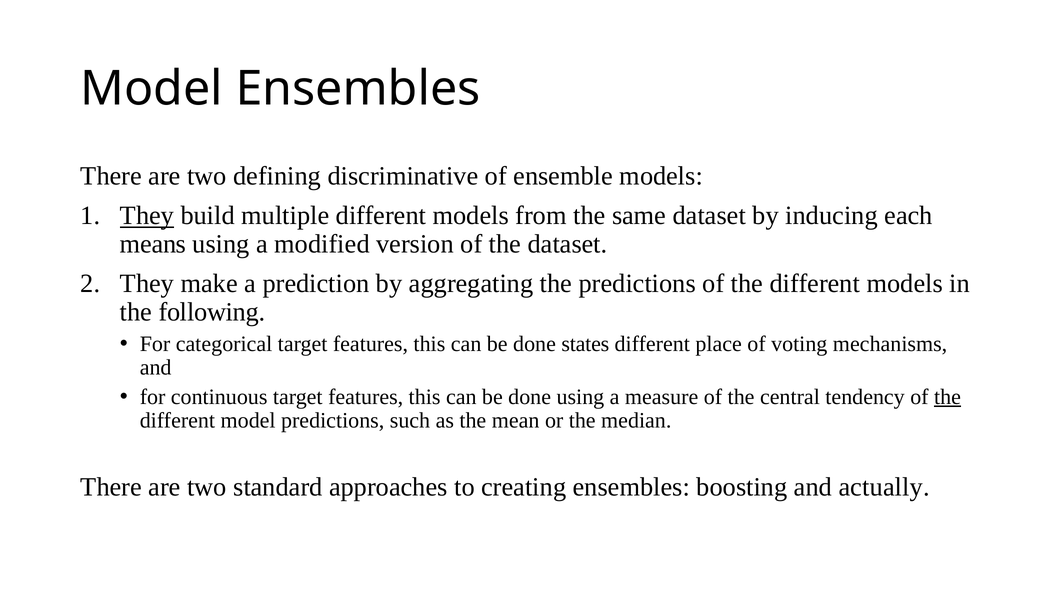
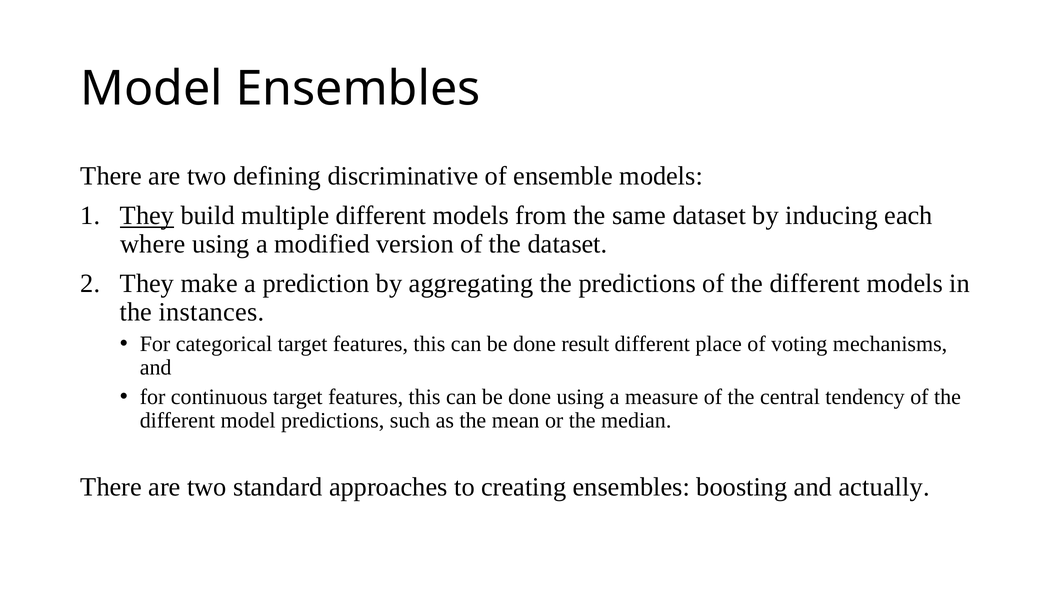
means: means -> where
following: following -> instances
states: states -> result
the at (947, 397) underline: present -> none
